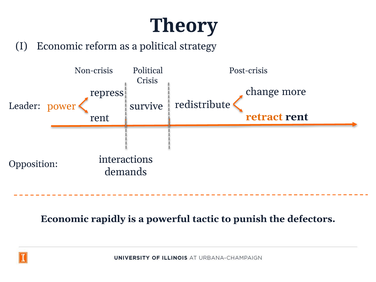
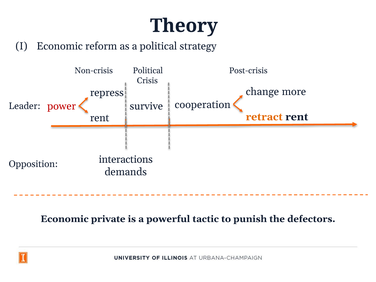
redistribute: redistribute -> cooperation
power colour: orange -> red
rapidly: rapidly -> private
